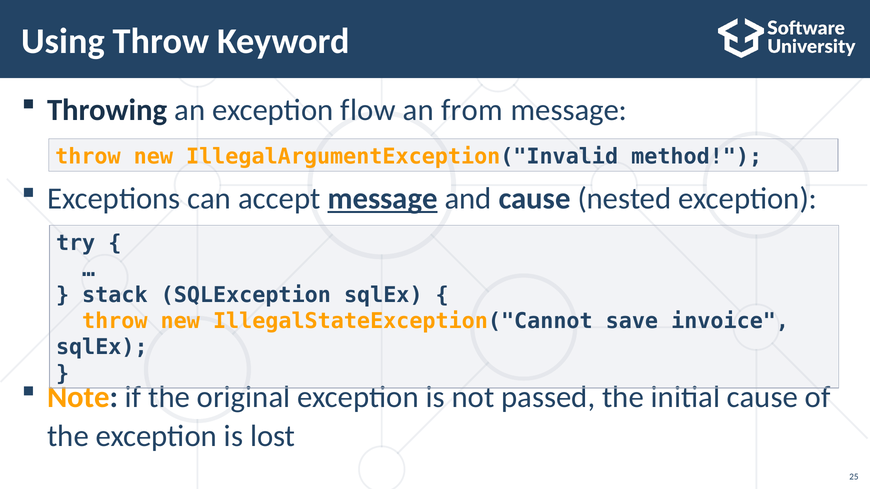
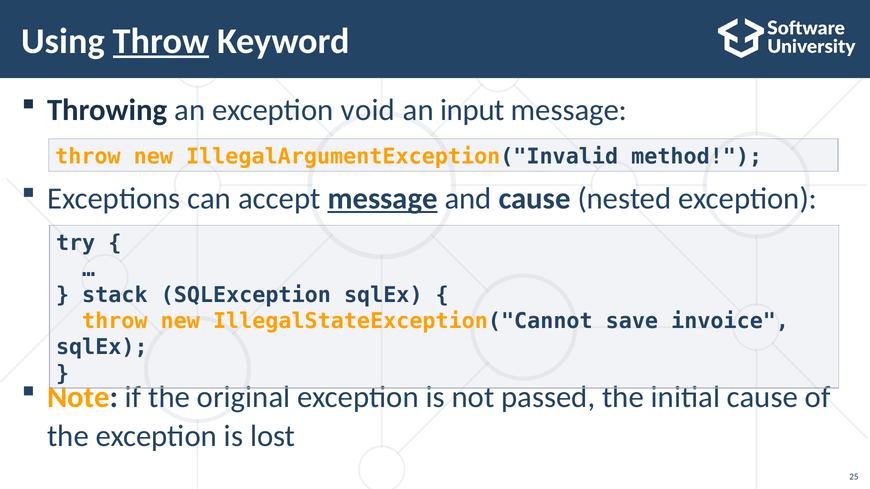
Throw at (161, 41) underline: none -> present
flow: flow -> void
from: from -> input
